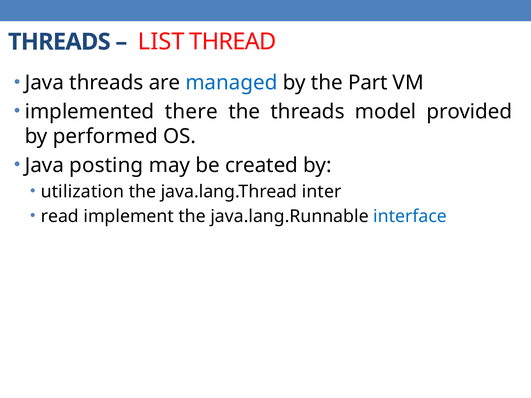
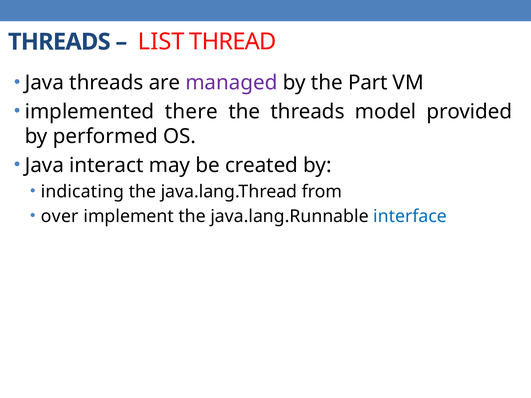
managed colour: blue -> purple
posting: posting -> interact
utilization: utilization -> indicating
inter: inter -> from
read: read -> over
